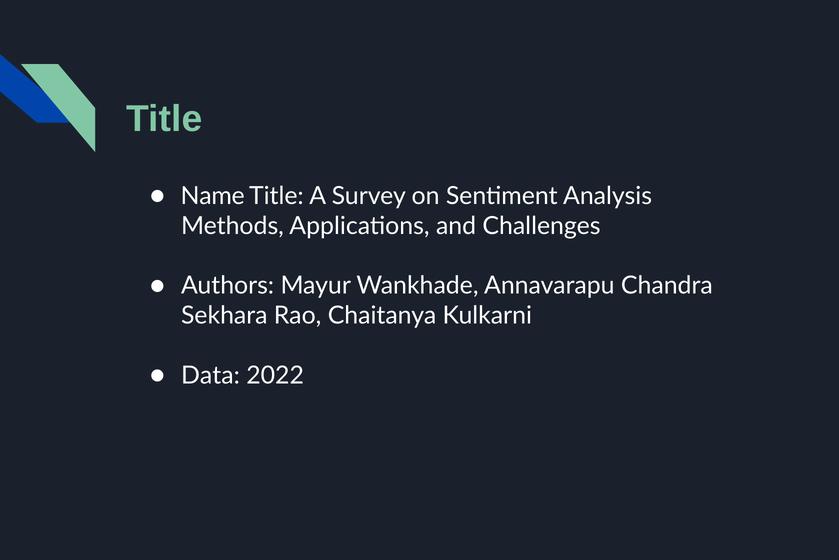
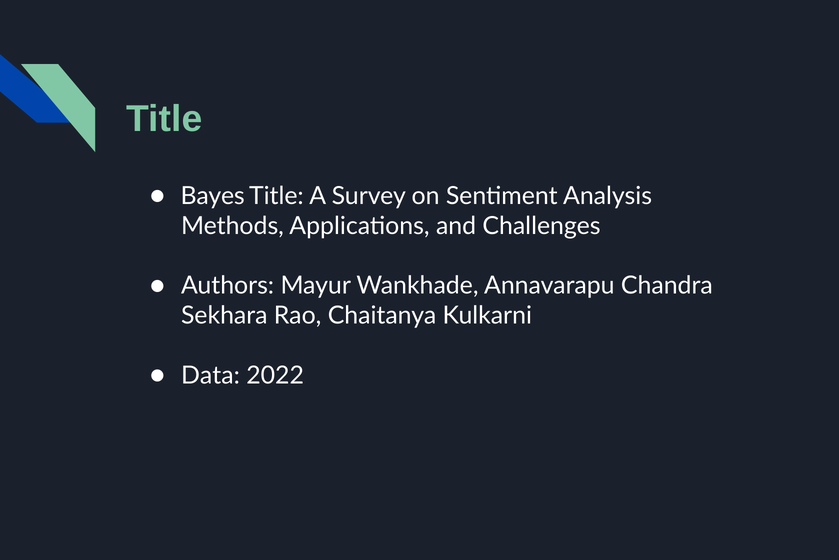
Name: Name -> Bayes
